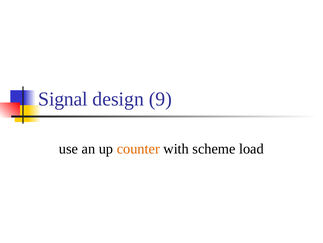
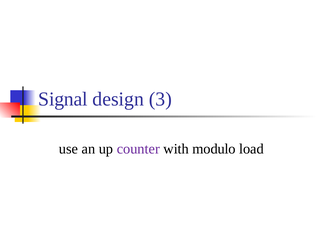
9: 9 -> 3
counter colour: orange -> purple
scheme: scheme -> modulo
